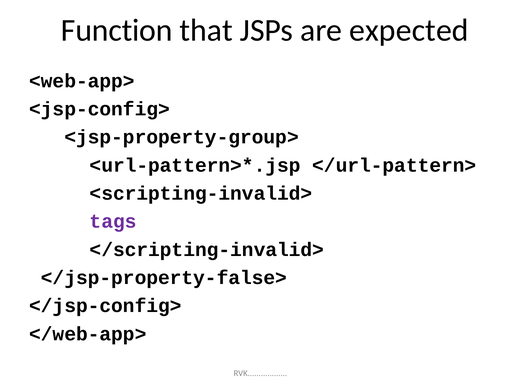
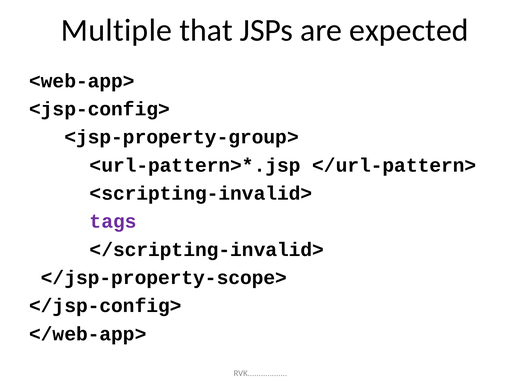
Function: Function -> Multiple
</jsp-property-false>: </jsp-property-false> -> </jsp-property-scope>
